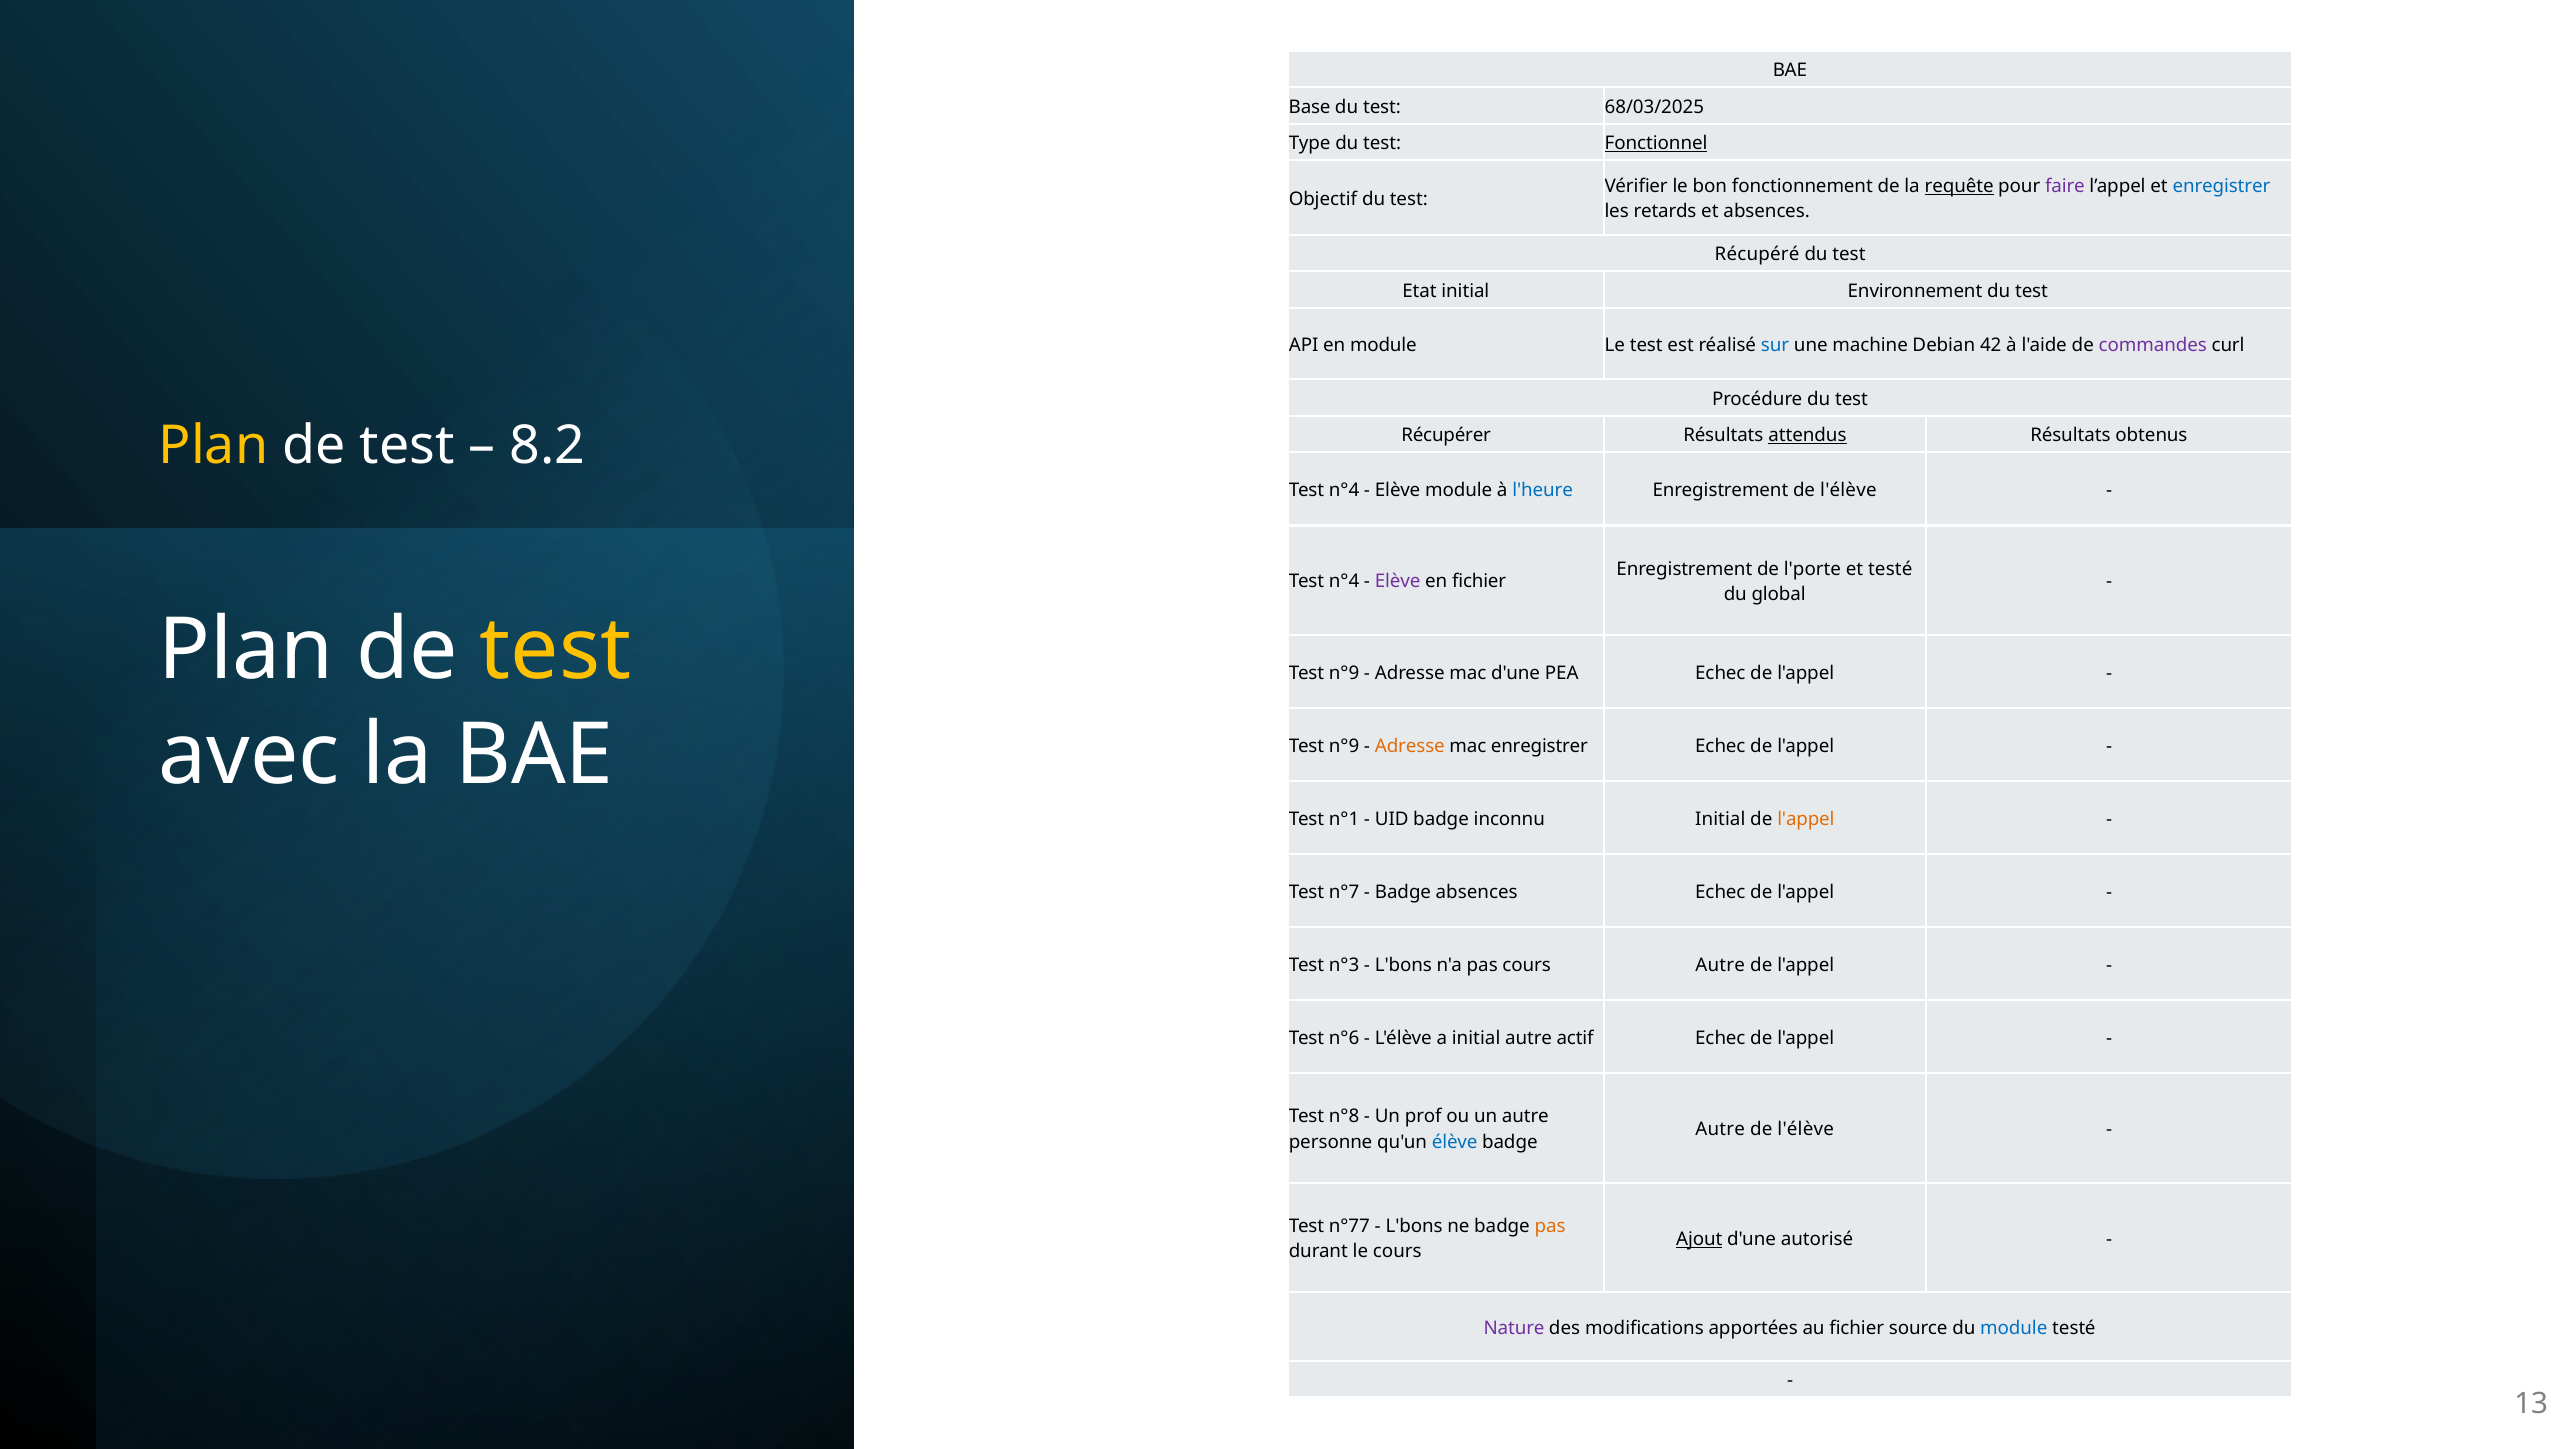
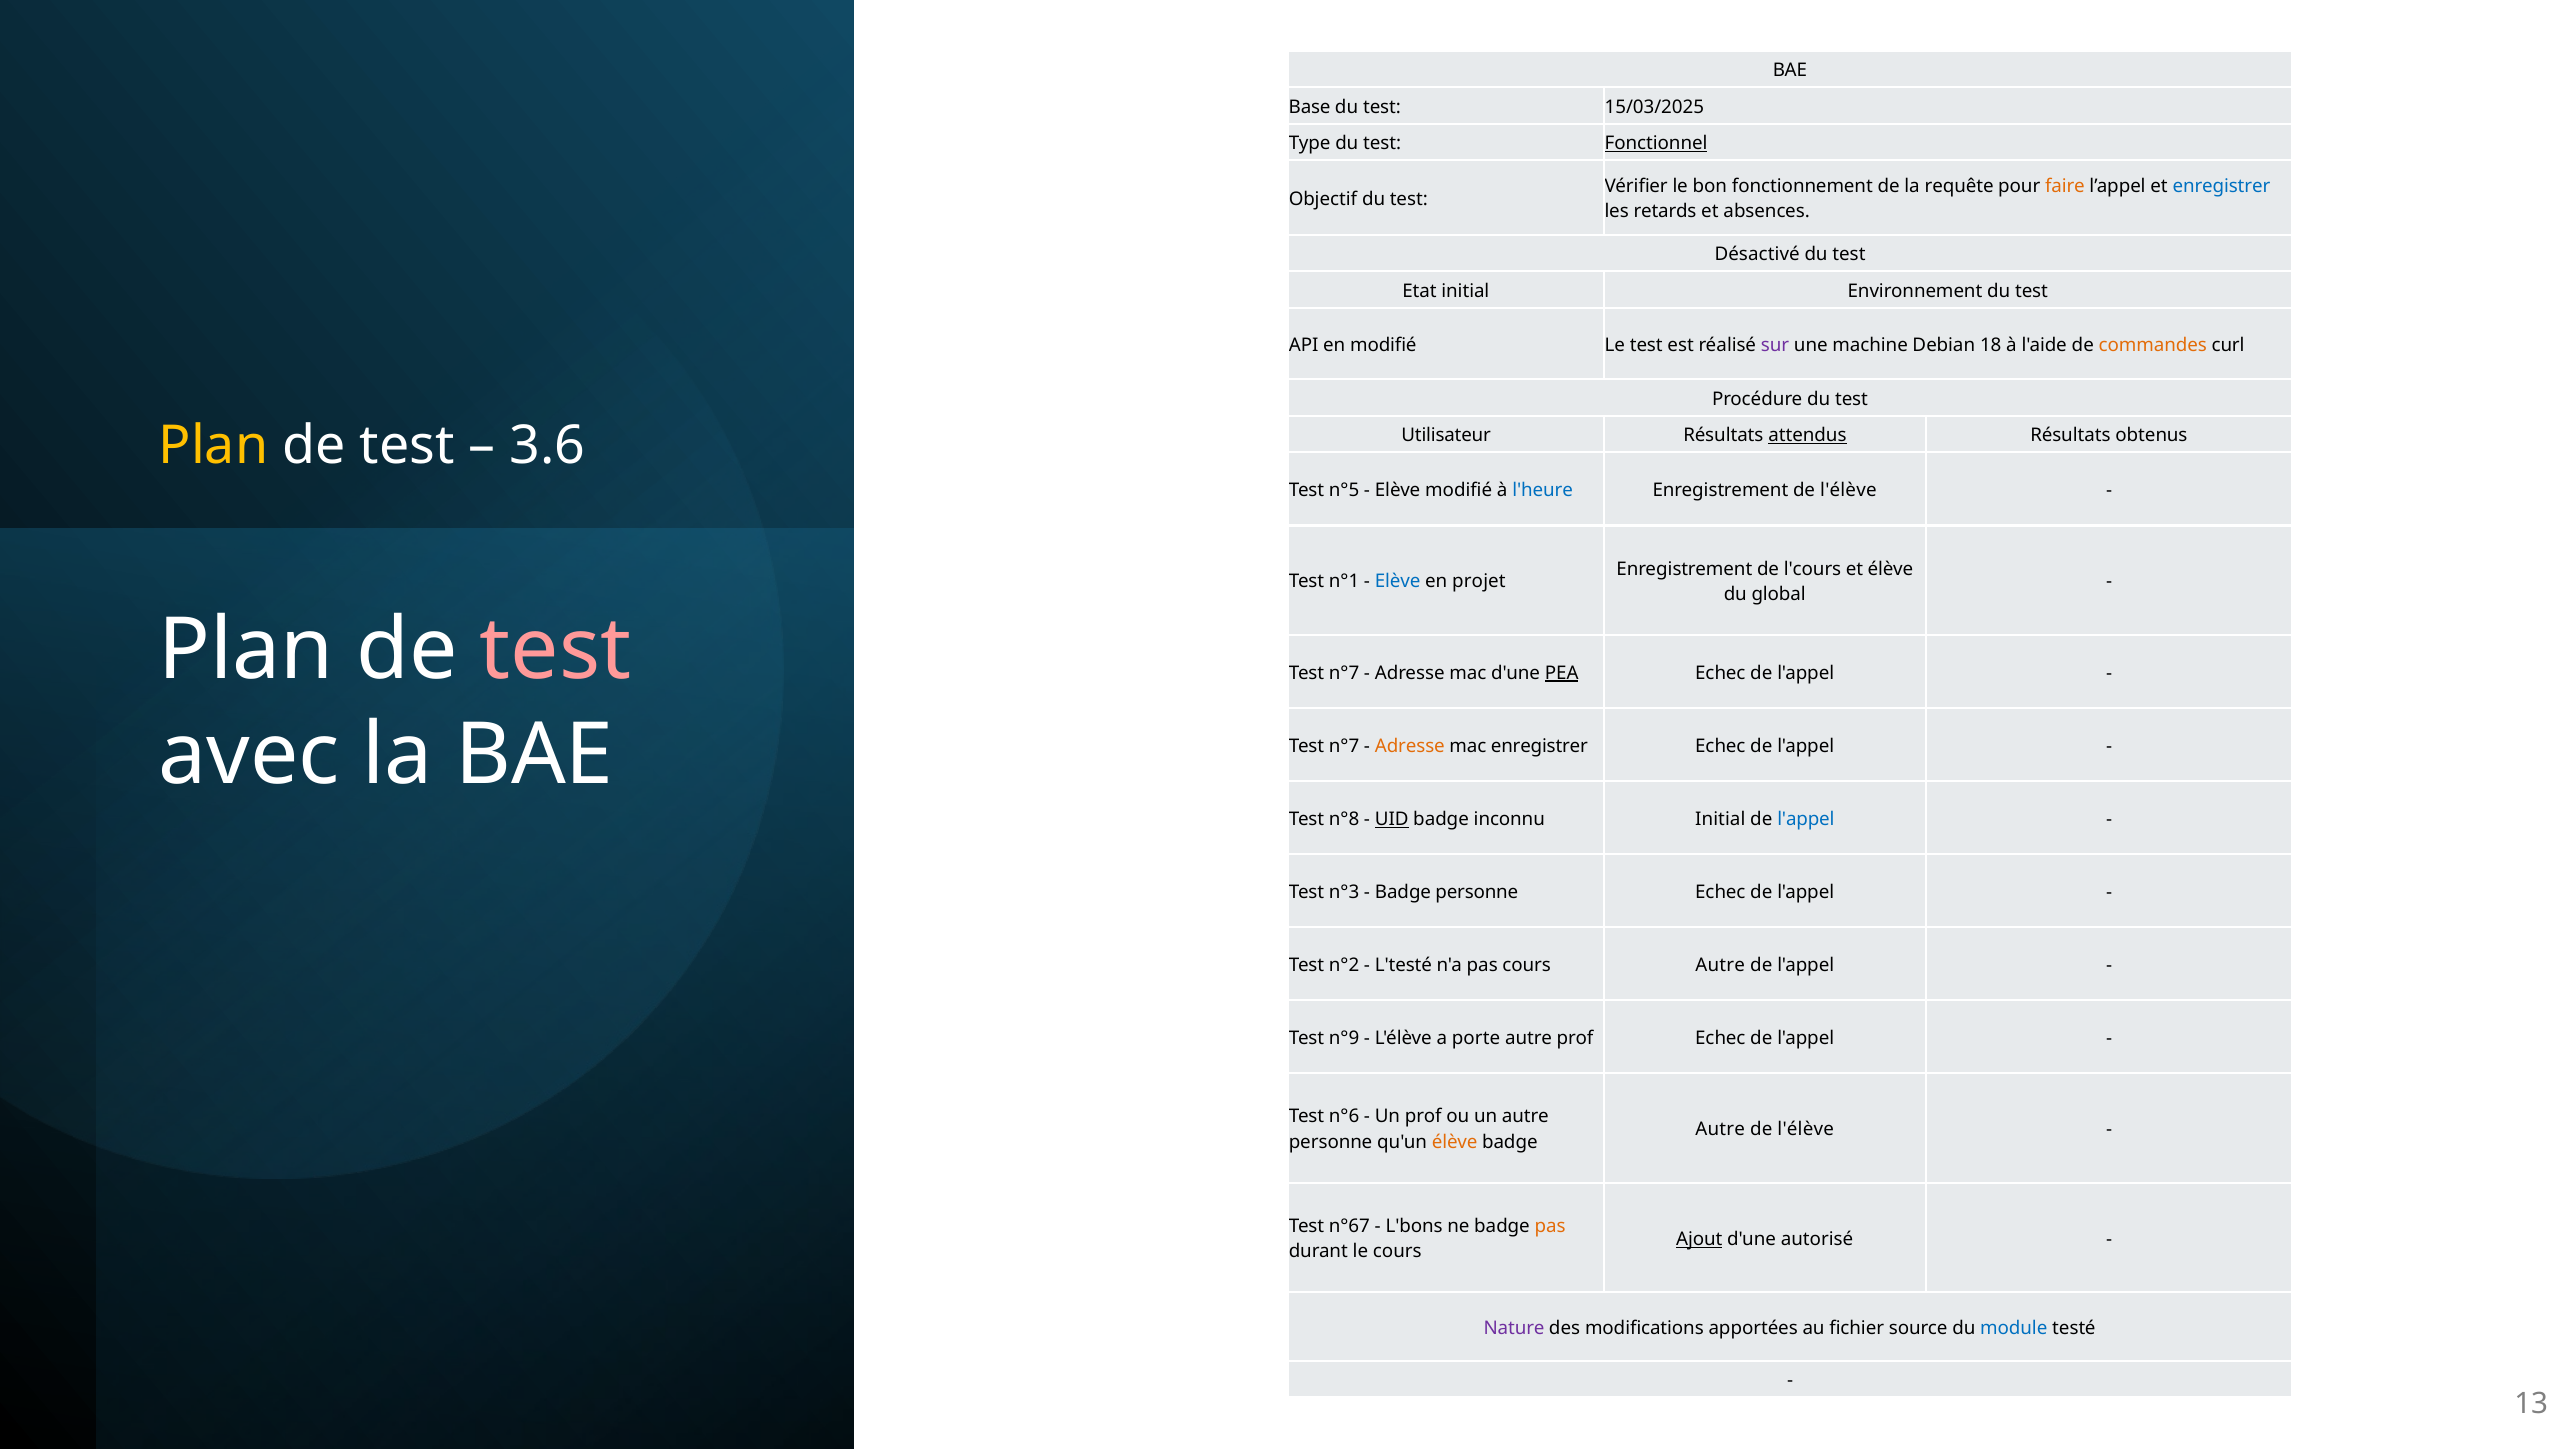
68/03/2025: 68/03/2025 -> 15/03/2025
requête underline: present -> none
faire colour: purple -> orange
Récupéré: Récupéré -> Désactivé
en module: module -> modifié
sur colour: blue -> purple
42: 42 -> 18
commandes colour: purple -> orange
Récupérer: Récupérer -> Utilisateur
8.2: 8.2 -> 3.6
n°4 at (1344, 490): n°4 -> n°5
Elève module: module -> modifié
l'porte: l'porte -> l'cours
et testé: testé -> élève
n°4 at (1344, 582): n°4 -> n°1
Elève at (1398, 582) colour: purple -> blue
en fichier: fichier -> projet
test at (556, 650) colour: yellow -> pink
n°9 at (1344, 673): n°9 -> n°7
PEA underline: none -> present
n°9 at (1344, 746): n°9 -> n°7
n°1: n°1 -> n°8
UID underline: none -> present
l'appel at (1806, 819) colour: orange -> blue
n°7: n°7 -> n°3
Badge absences: absences -> personne
n°3: n°3 -> n°2
L'bons at (1403, 965): L'bons -> L'testé
n°6: n°6 -> n°9
a initial: initial -> porte
autre actif: actif -> prof
n°8: n°8 -> n°6
élève at (1455, 1142) colour: blue -> orange
n°77: n°77 -> n°67
